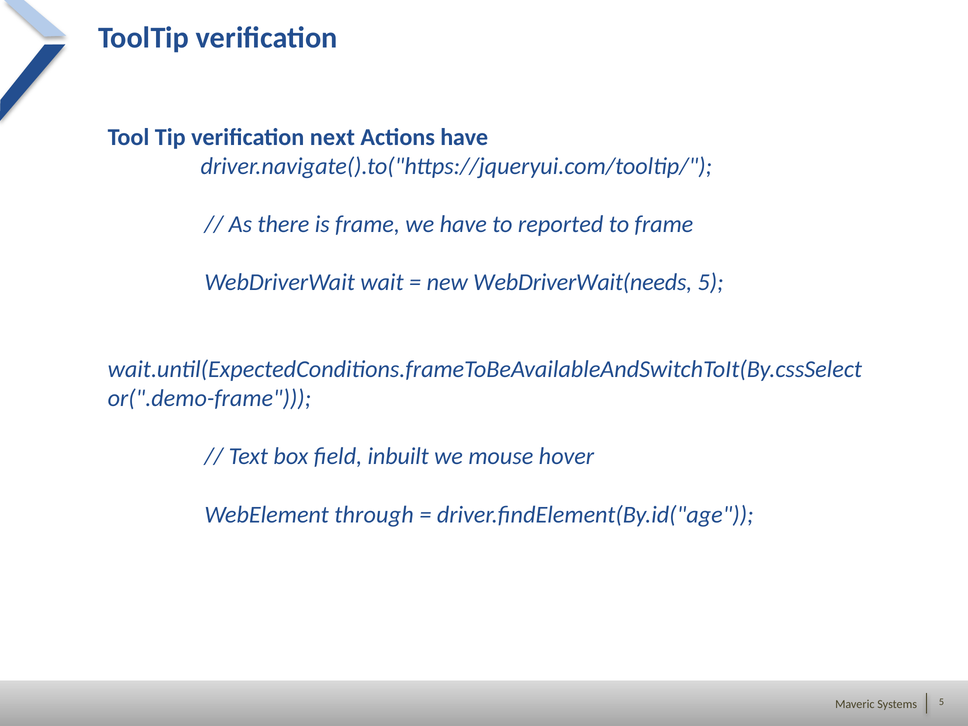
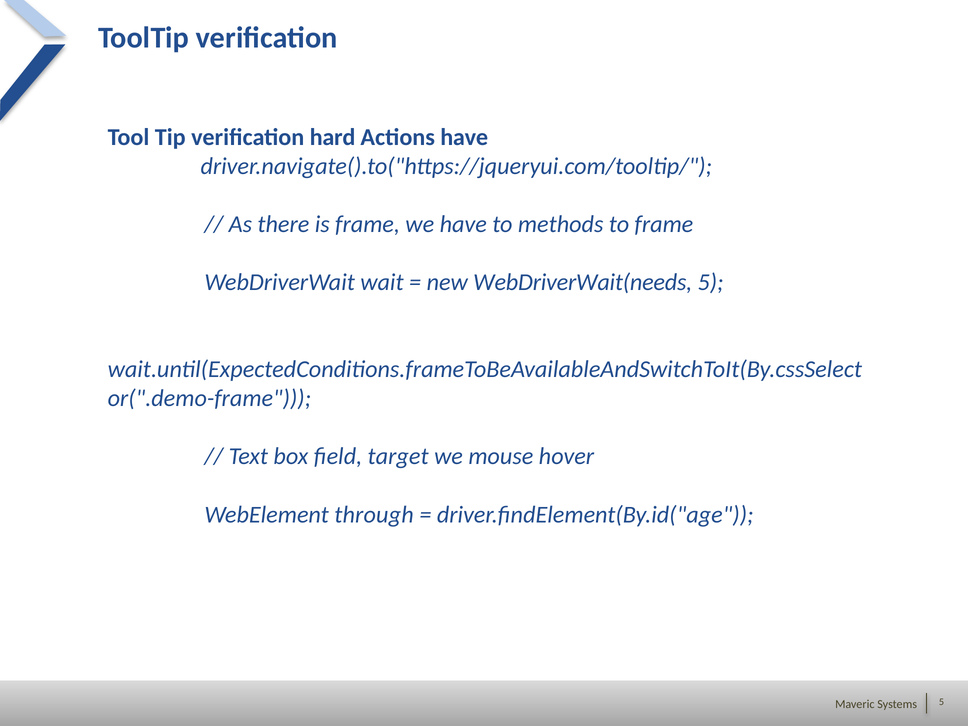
next: next -> hard
reported: reported -> methods
inbuilt: inbuilt -> target
